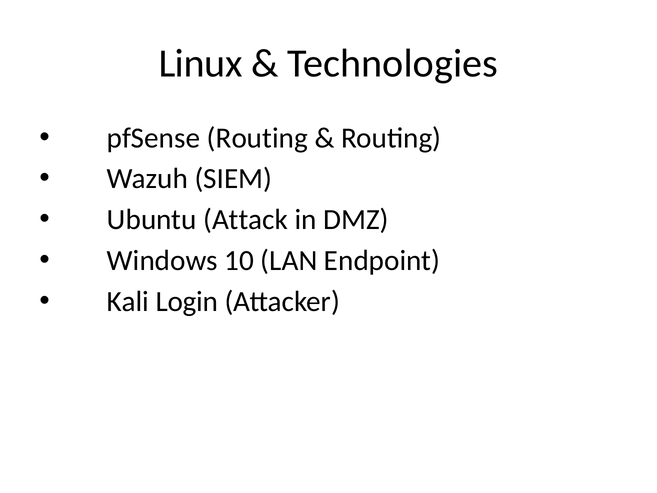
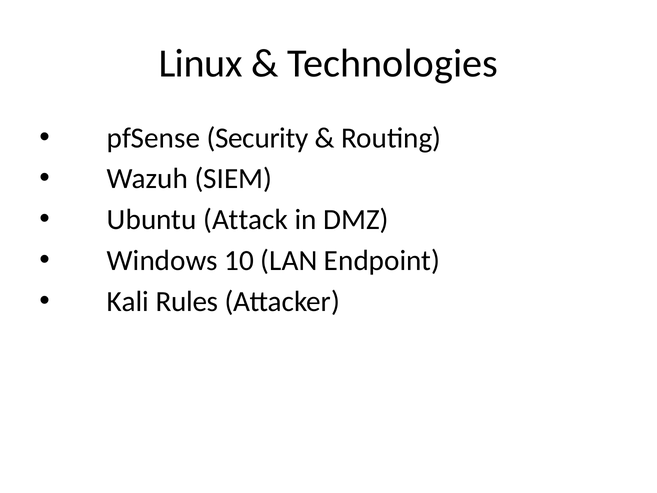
Routing at (257, 138): Routing -> Security
Login: Login -> Rules
